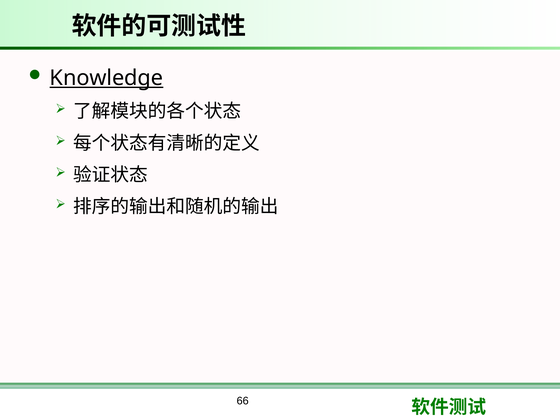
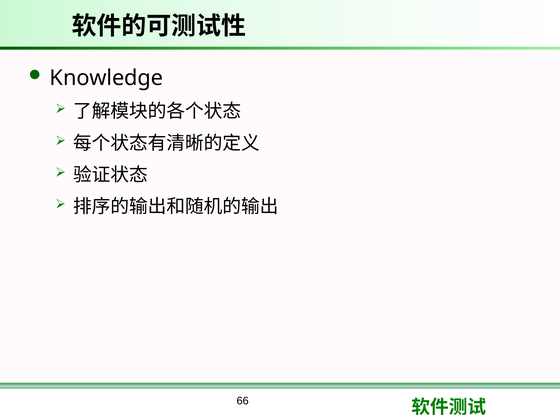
Knowledge underline: present -> none
